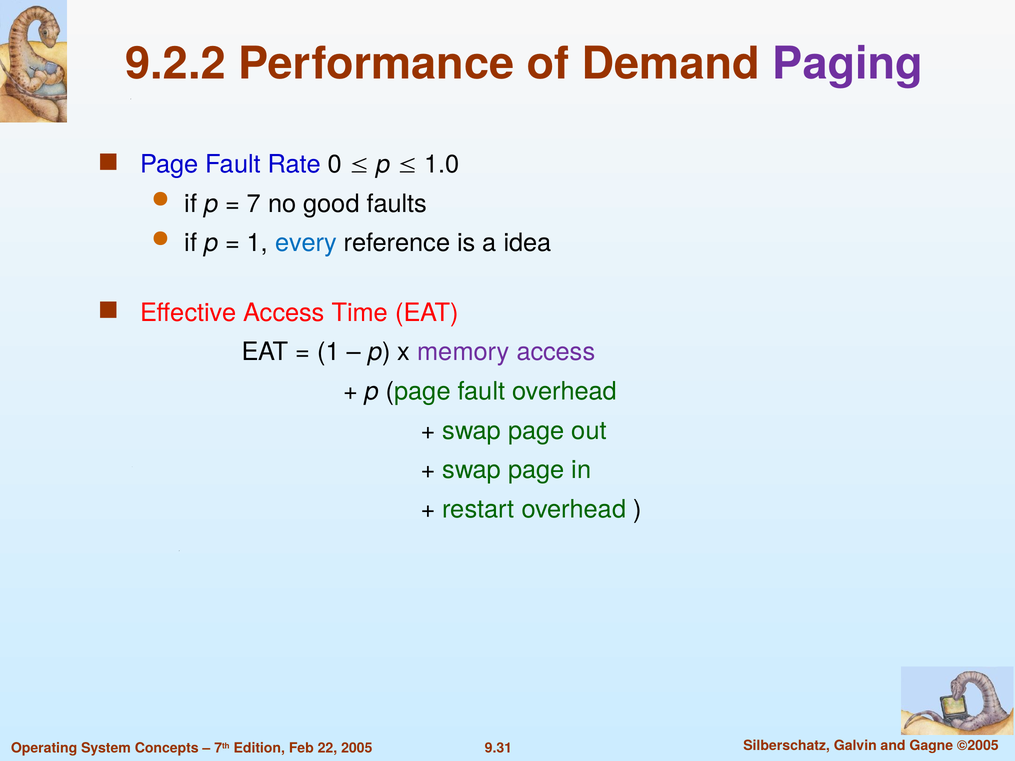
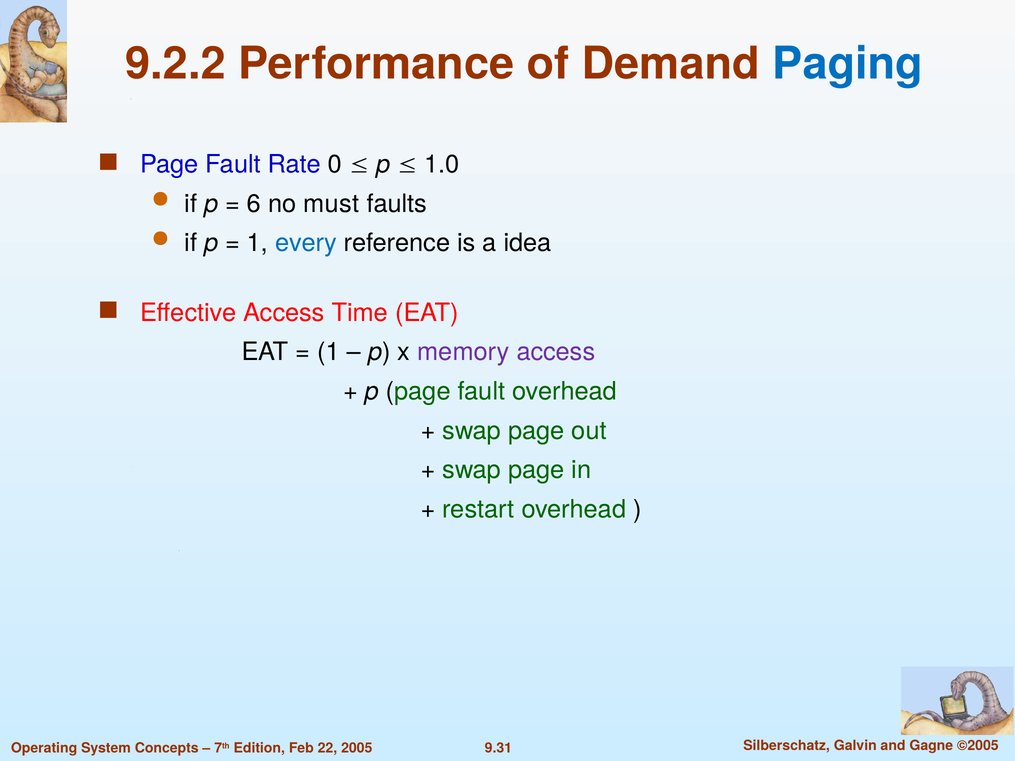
Paging colour: purple -> blue
7: 7 -> 6
good: good -> must
